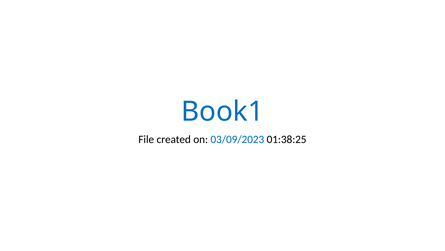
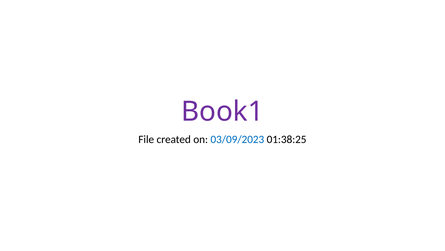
Book1 colour: blue -> purple
